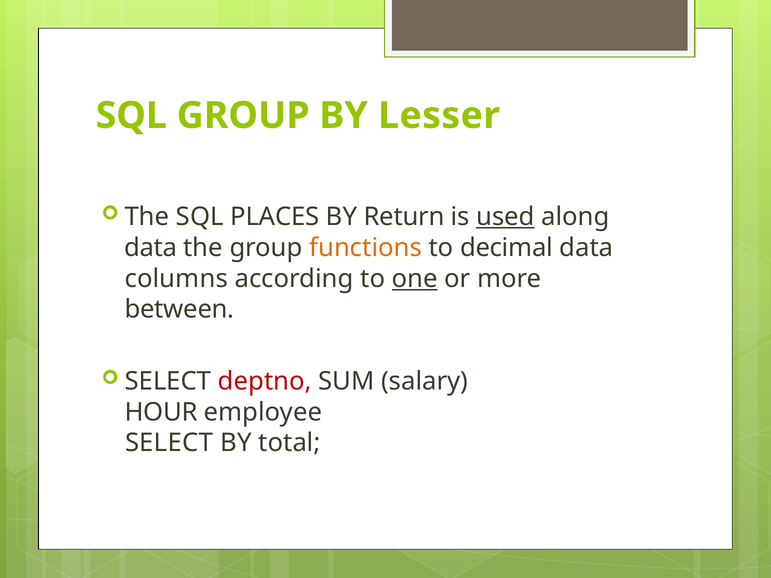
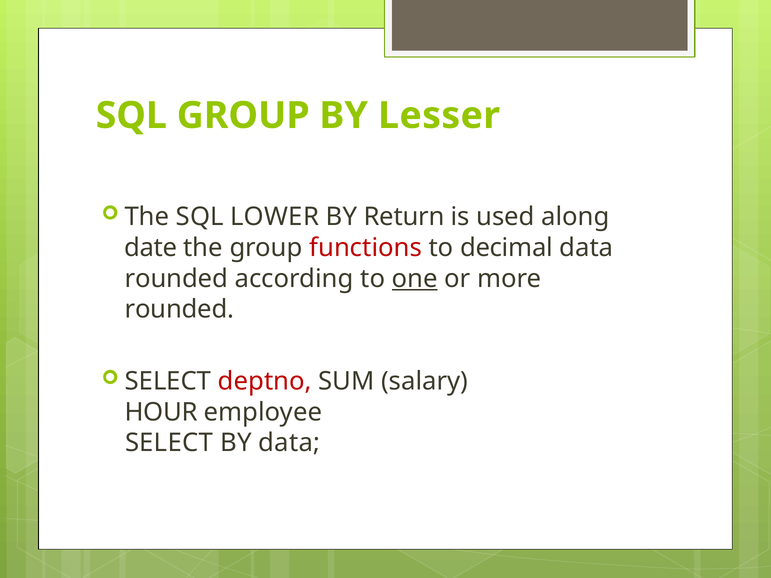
PLACES: PLACES -> LOWER
used underline: present -> none
data at (151, 248): data -> date
functions colour: orange -> red
columns at (176, 279): columns -> rounded
between at (179, 310): between -> rounded
BY total: total -> data
